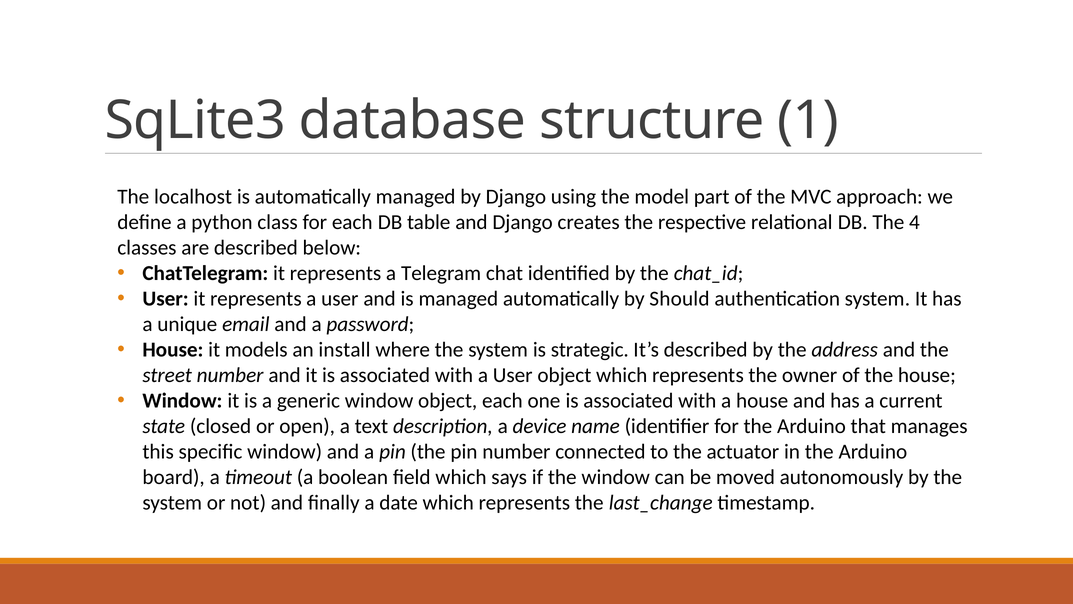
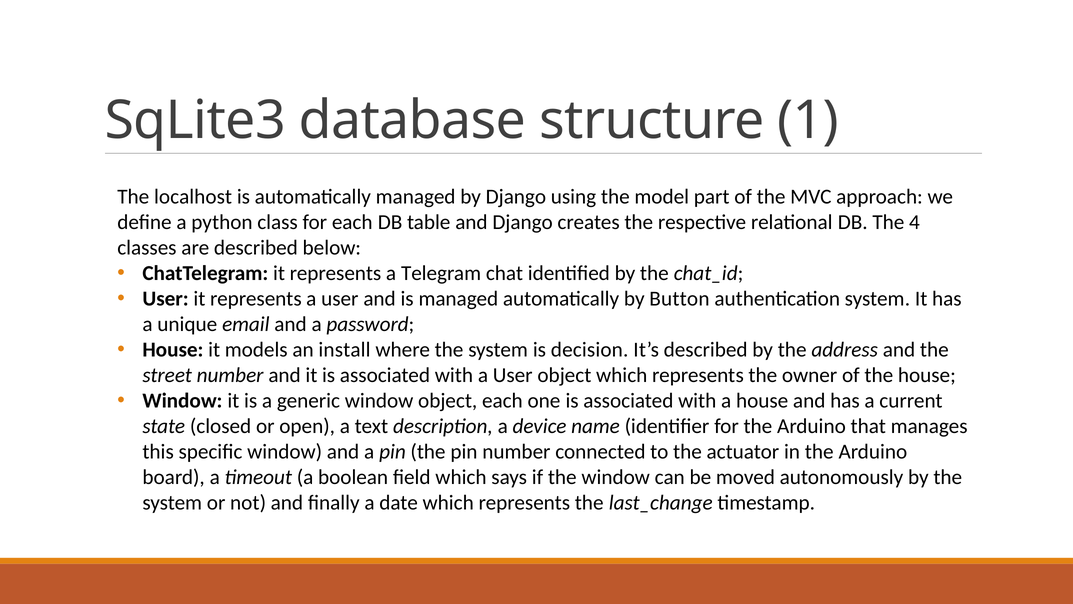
Should: Should -> Button
strategic: strategic -> decision
